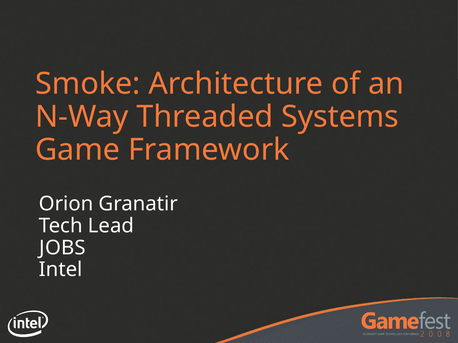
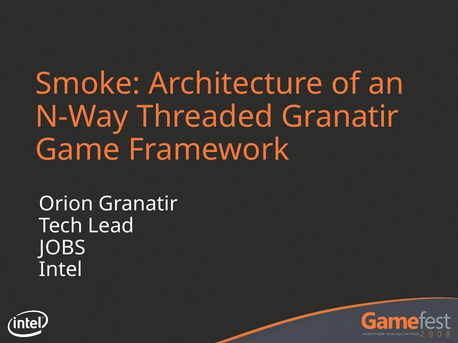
Threaded Systems: Systems -> Granatir
